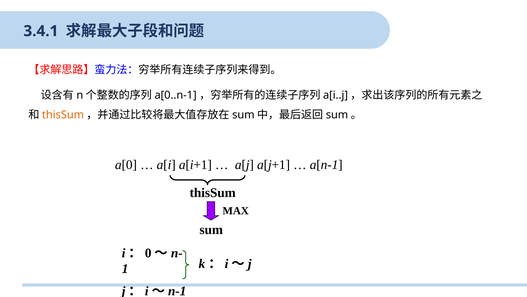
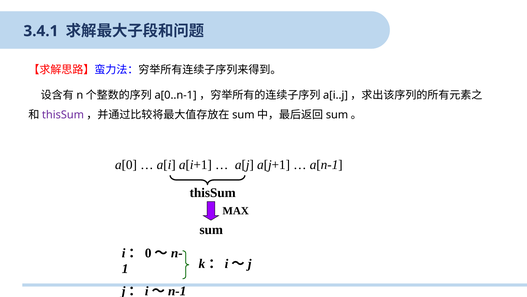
thisSum at (63, 115) colour: orange -> purple
